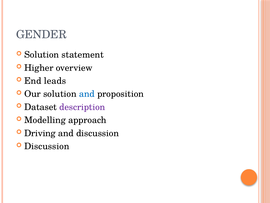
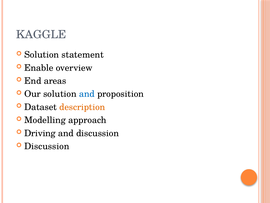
GENDER: GENDER -> KAGGLE
Higher: Higher -> Enable
leads: leads -> areas
description colour: purple -> orange
